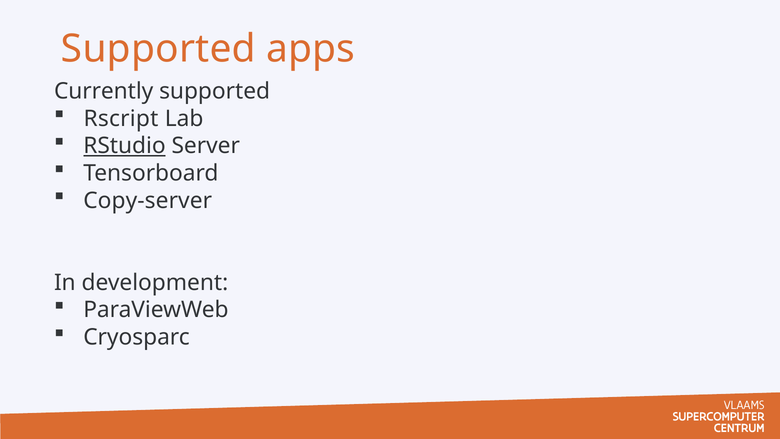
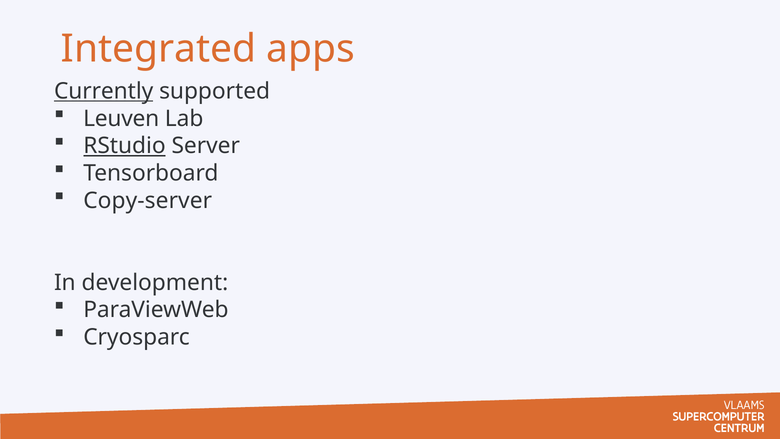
Supported at (158, 49): Supported -> Integrated
Currently underline: none -> present
Rscript: Rscript -> Leuven
